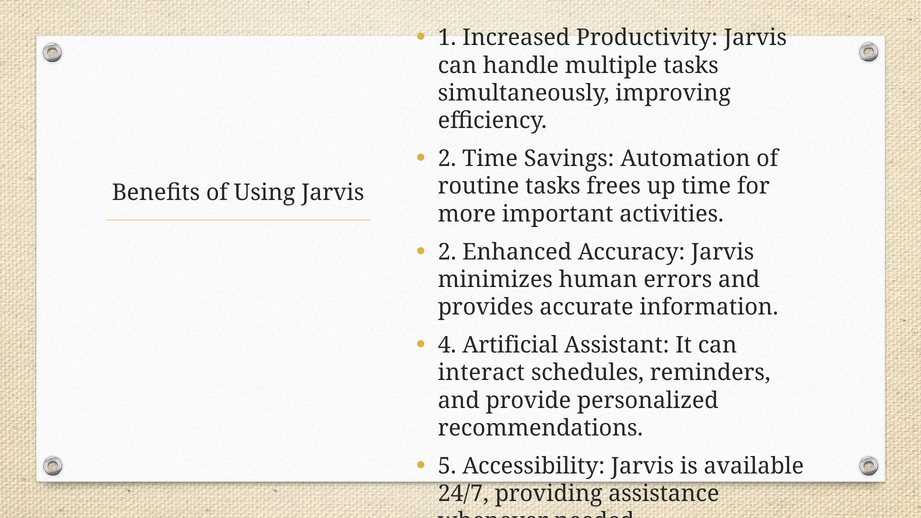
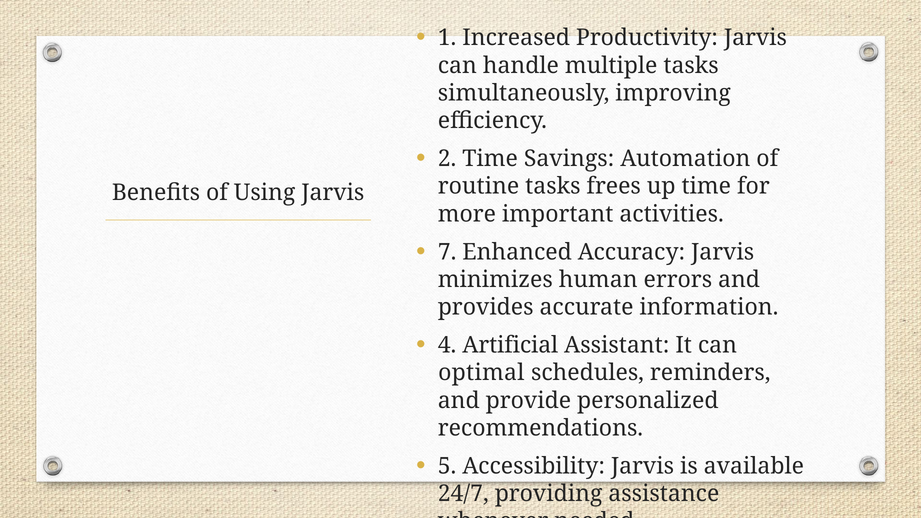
2 at (447, 252): 2 -> 7
interact: interact -> optimal
